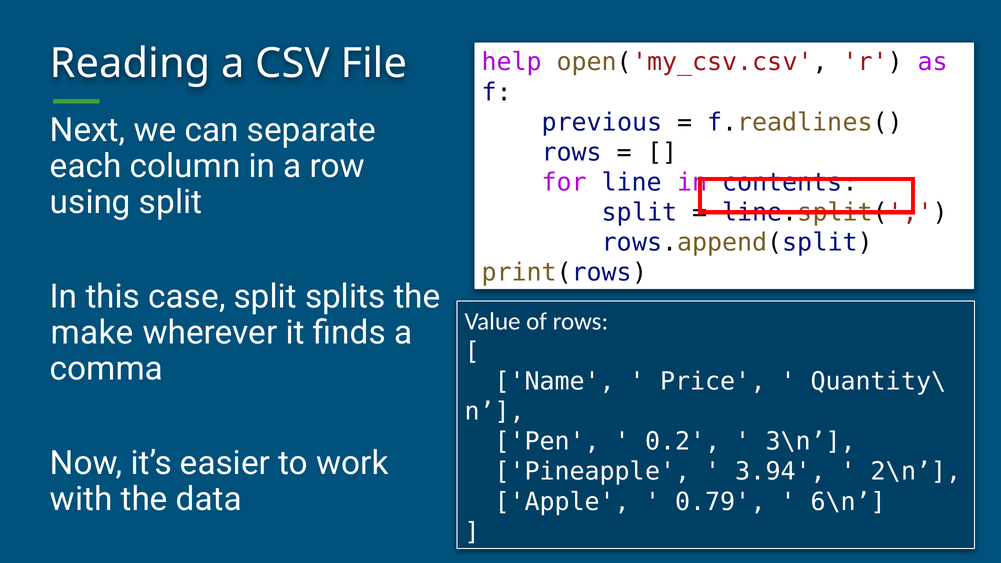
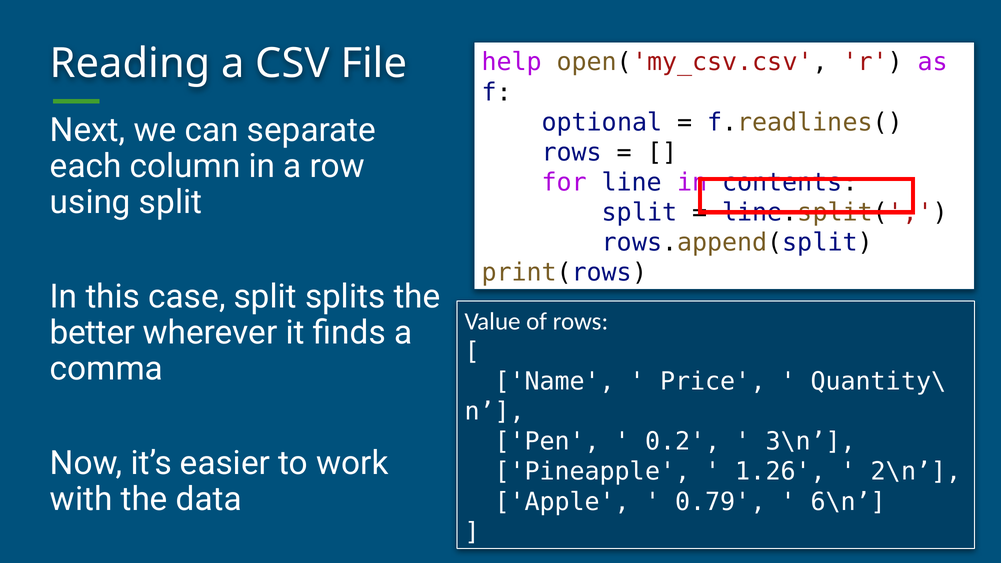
previous: previous -> optional
make: make -> better
3.94: 3.94 -> 1.26
